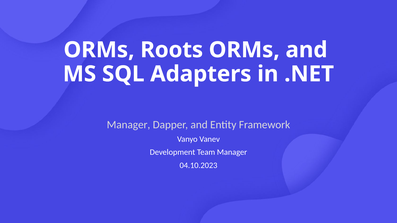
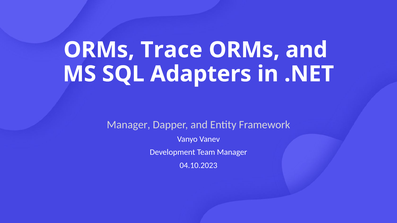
Roots: Roots -> Trace
